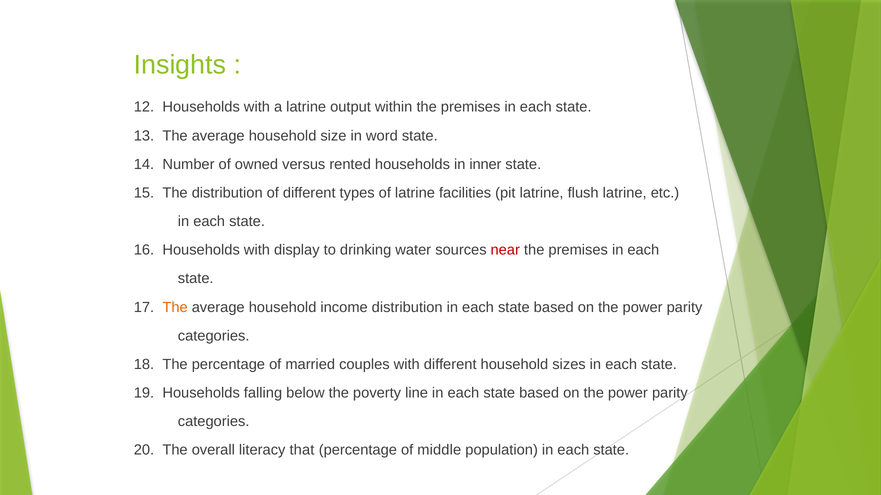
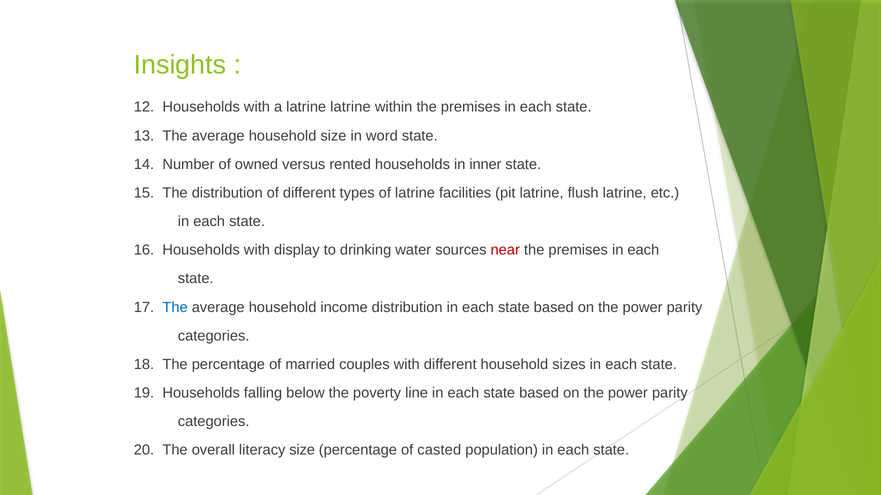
latrine output: output -> latrine
The at (175, 308) colour: orange -> blue
literacy that: that -> size
middle: middle -> casted
